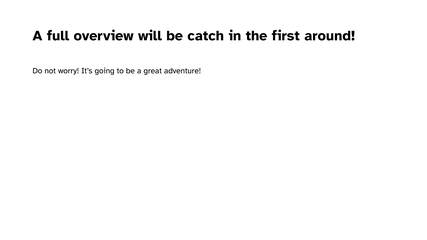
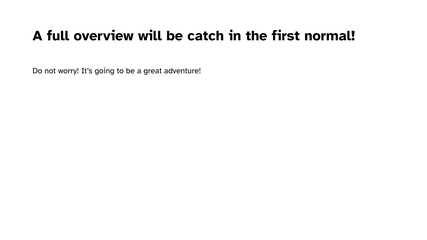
around: around -> normal
